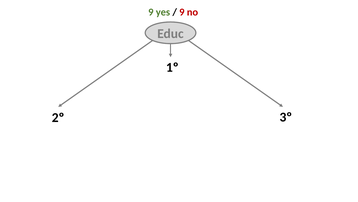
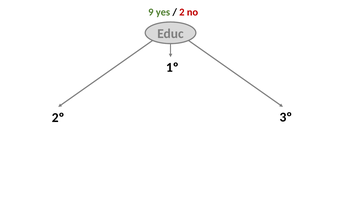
9 at (182, 12): 9 -> 2
